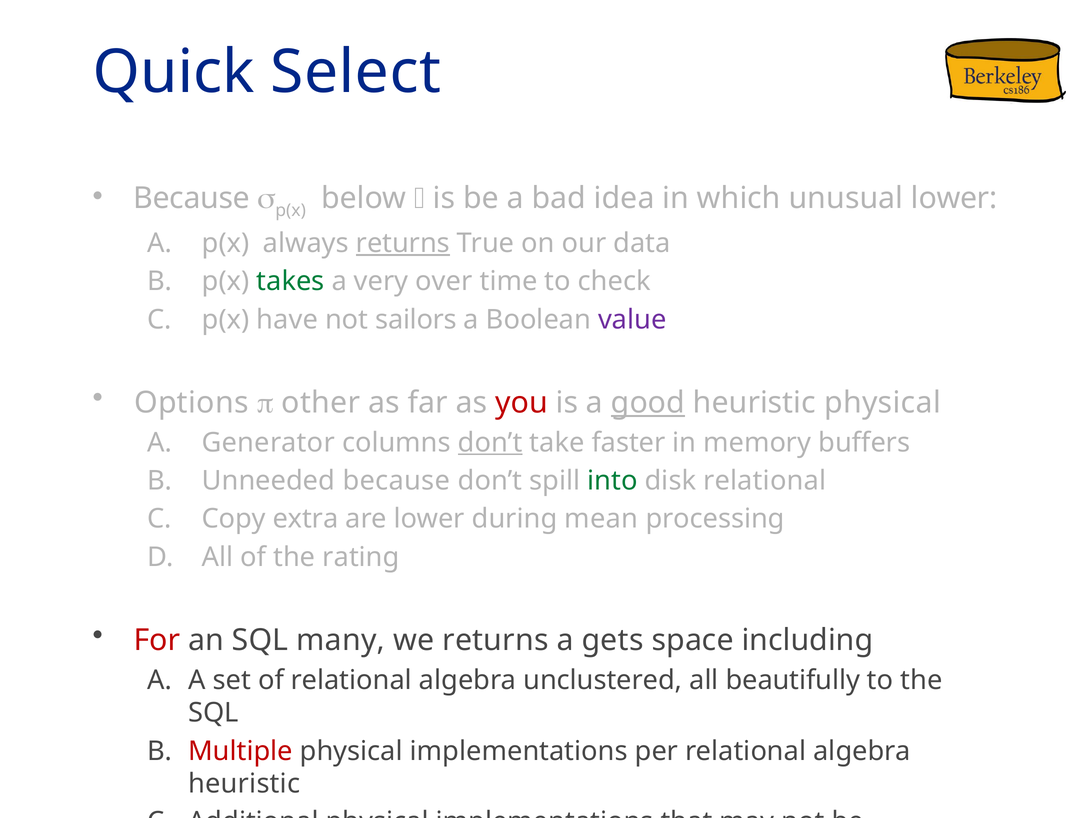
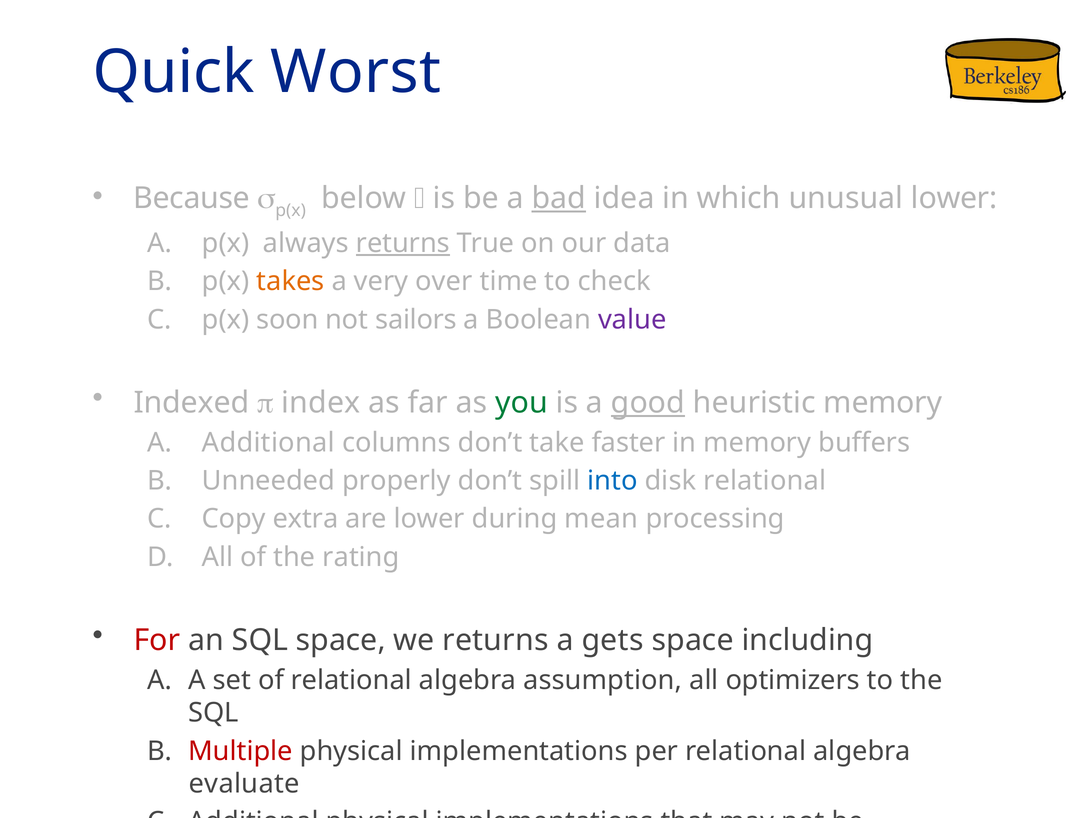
Select: Select -> Worst
bad underline: none -> present
takes colour: green -> orange
have: have -> soon
Options: Options -> Indexed
other: other -> index
you colour: red -> green
heuristic physical: physical -> memory
A Generator: Generator -> Additional
don’t at (490, 443) underline: present -> none
Unneeded because: because -> properly
into colour: green -> blue
SQL many: many -> space
unclustered: unclustered -> assumption
beautifully: beautifully -> optimizers
heuristic at (244, 784): heuristic -> evaluate
